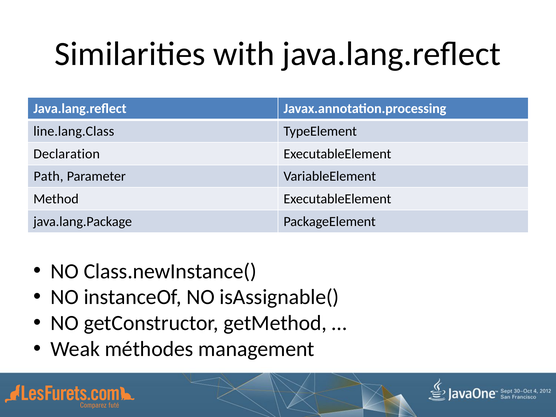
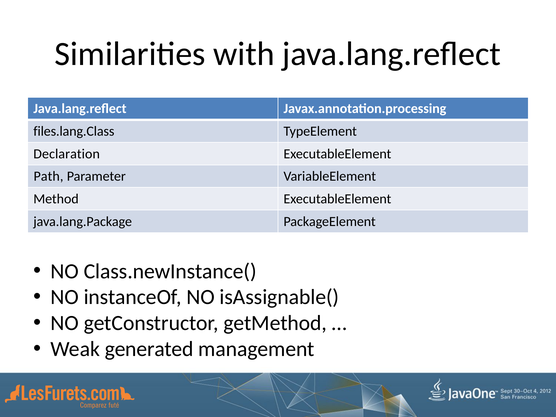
line.lang.Class: line.lang.Class -> files.lang.Class
méthodes: méthodes -> generated
